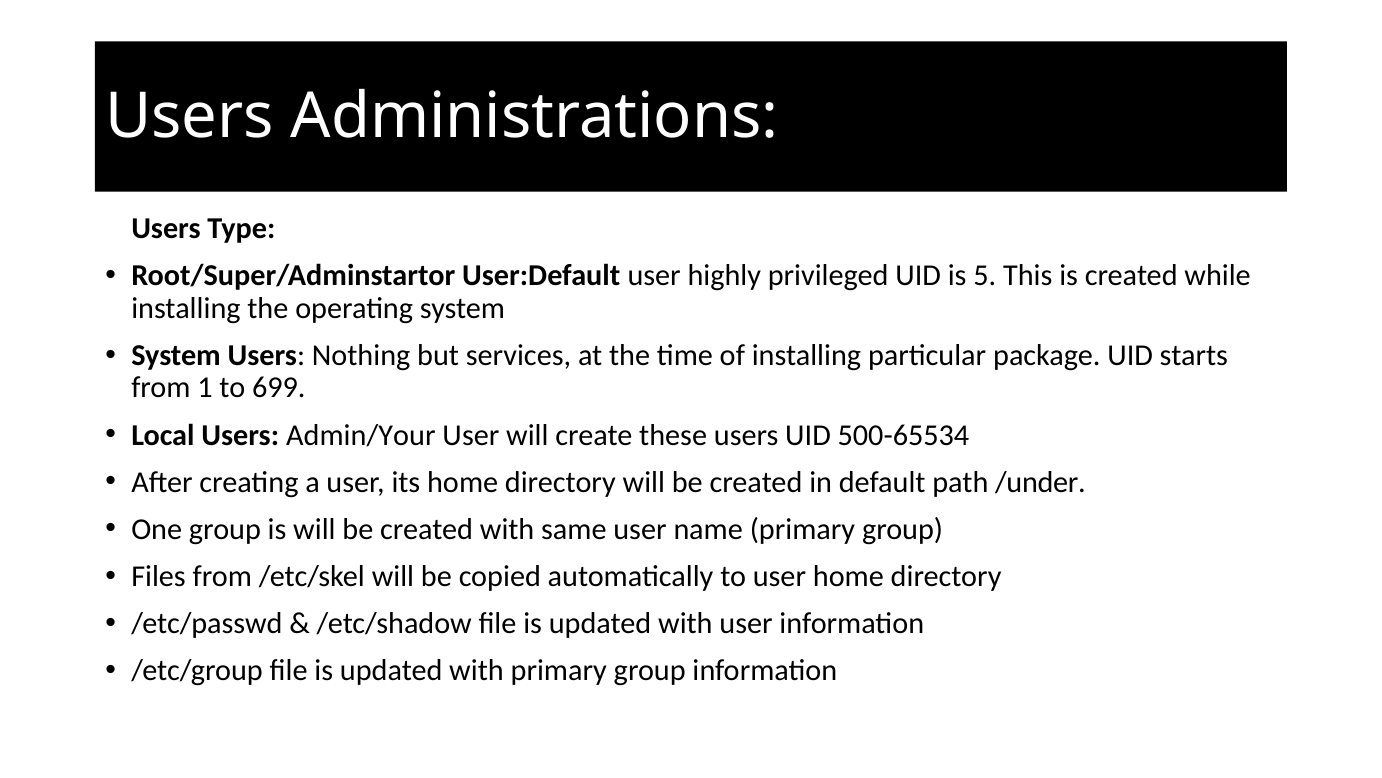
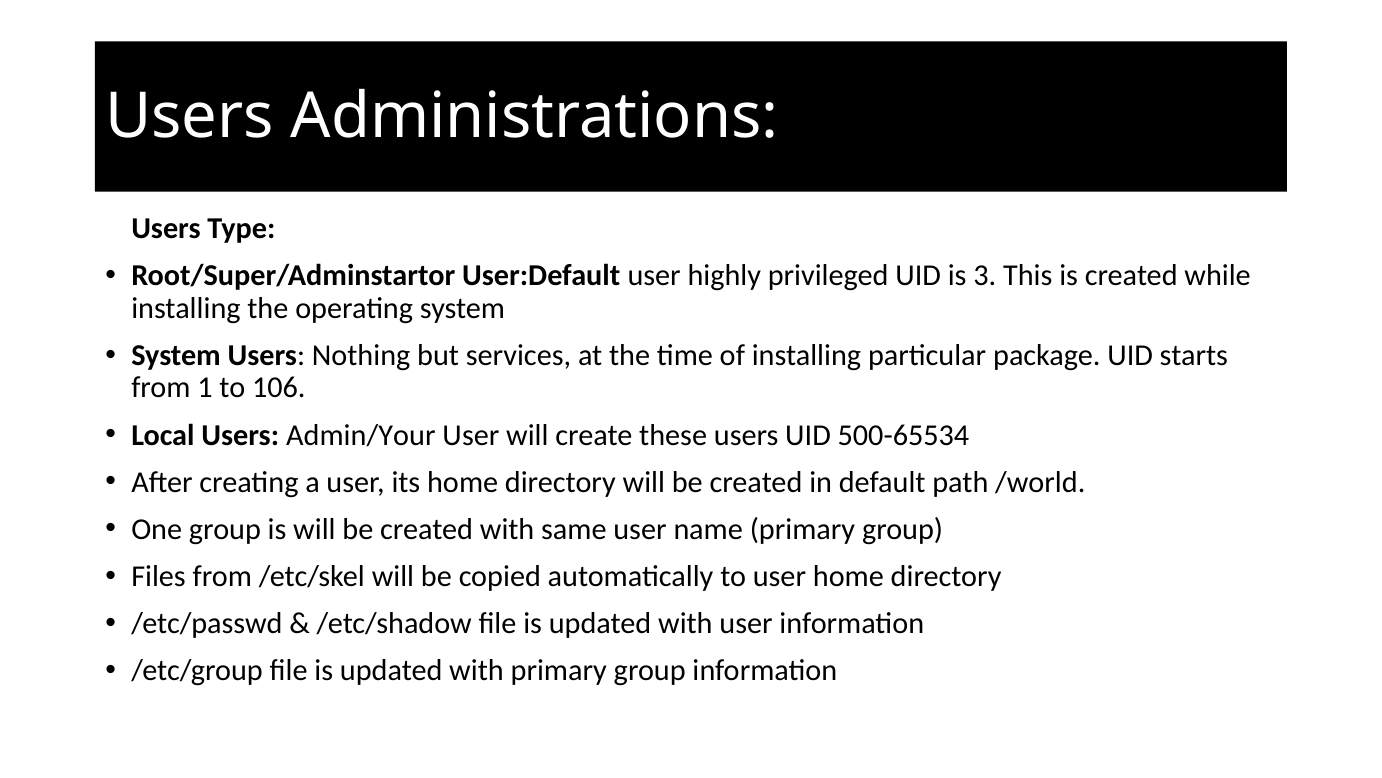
5: 5 -> 3
699: 699 -> 106
/under: /under -> /world
